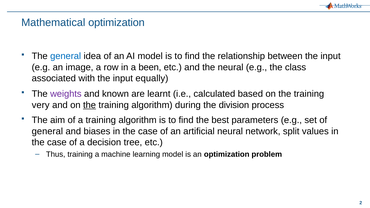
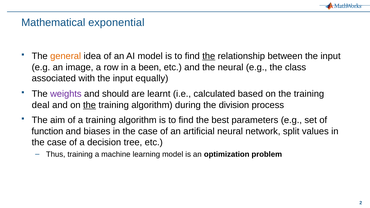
Mathematical optimization: optimization -> exponential
general at (66, 56) colour: blue -> orange
the at (209, 56) underline: none -> present
known: known -> should
very: very -> deal
general at (47, 131): general -> function
